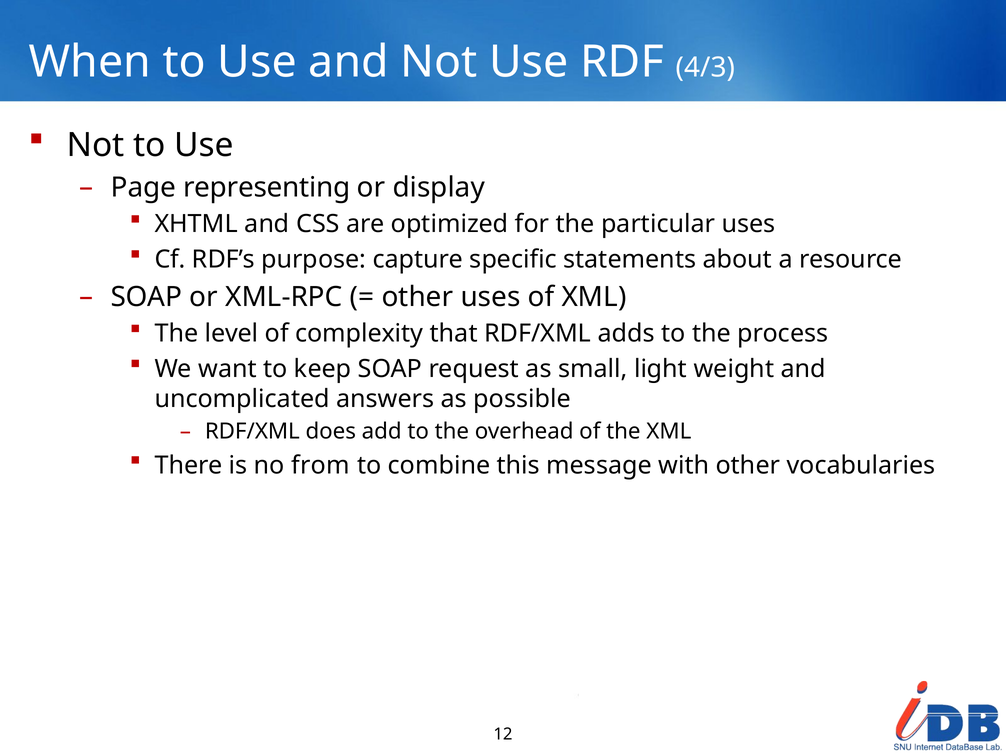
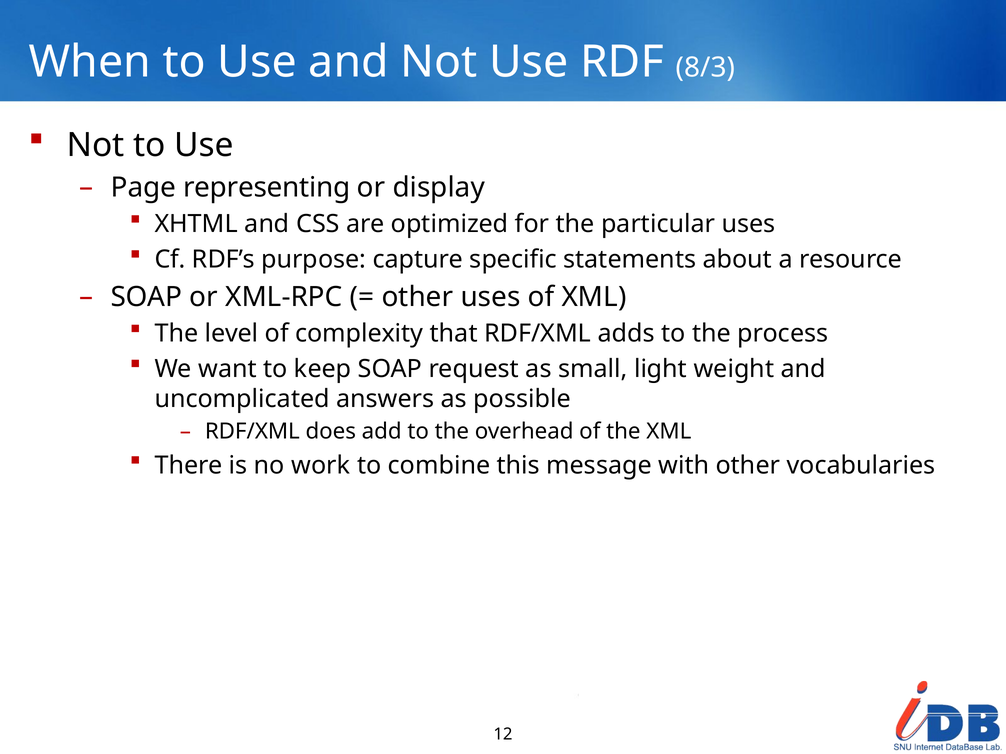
4/3: 4/3 -> 8/3
from: from -> work
